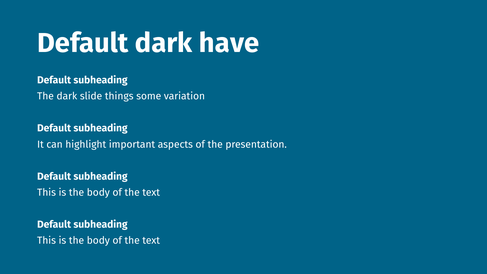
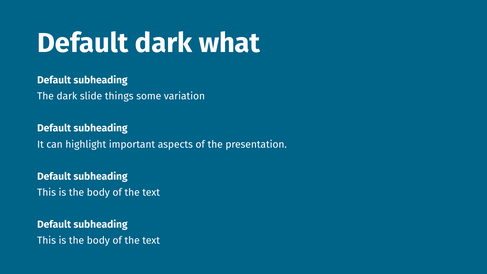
have: have -> what
